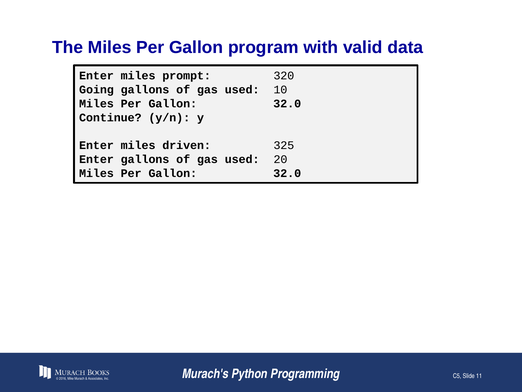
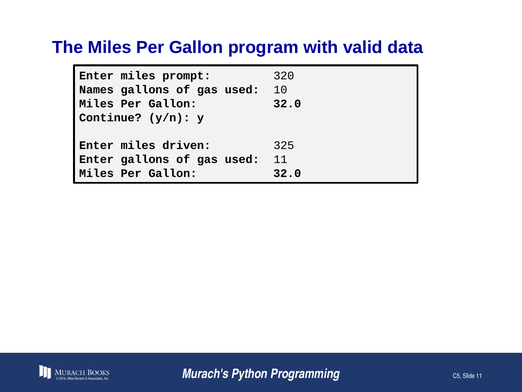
Going: Going -> Names
used 20: 20 -> 11
